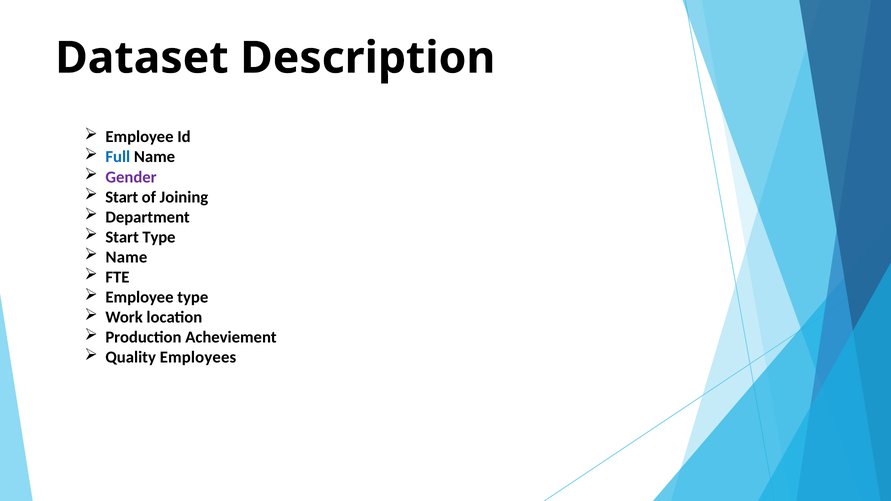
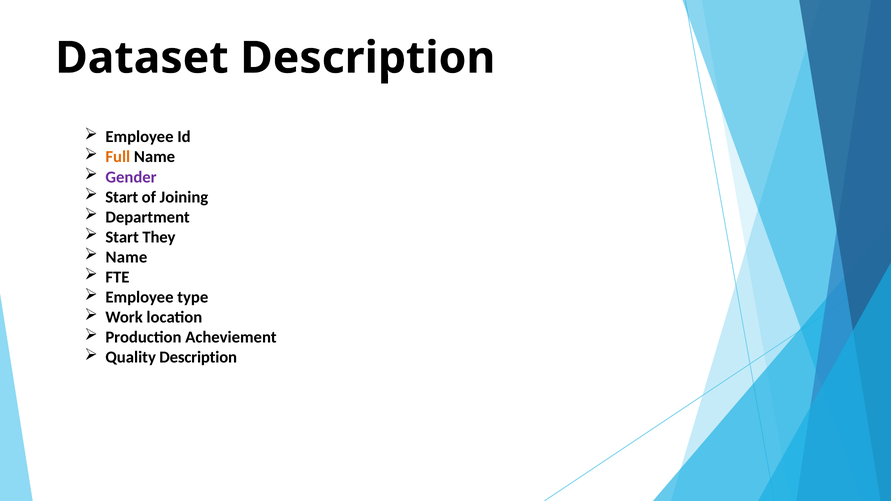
Full colour: blue -> orange
Start Type: Type -> They
Quality Employees: Employees -> Description
